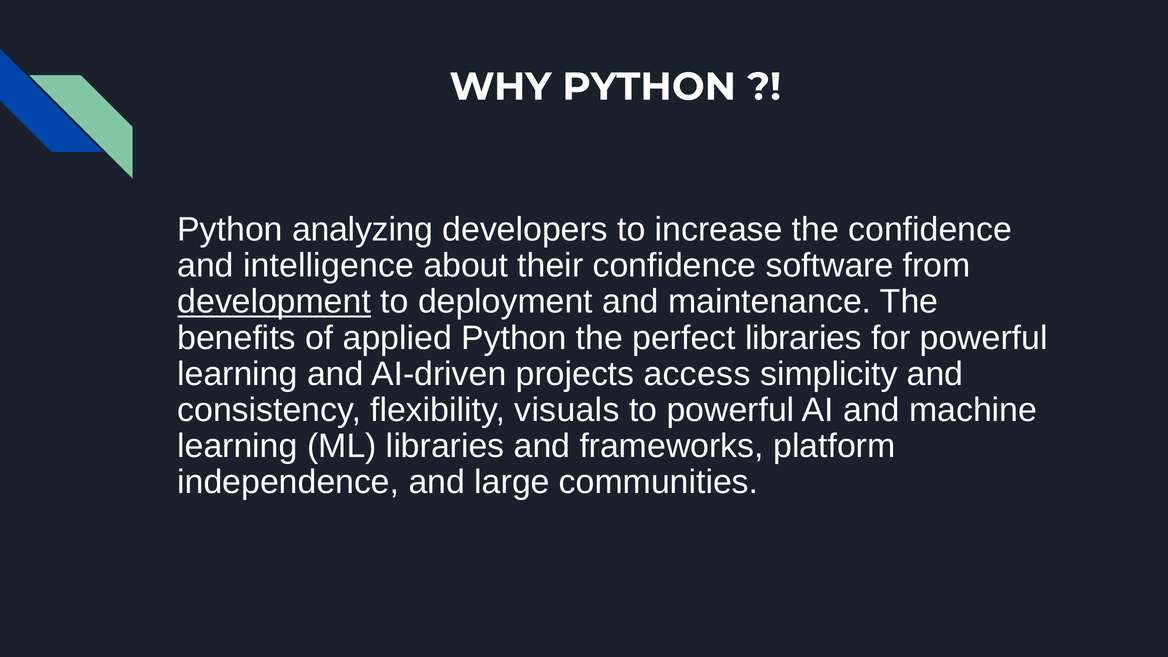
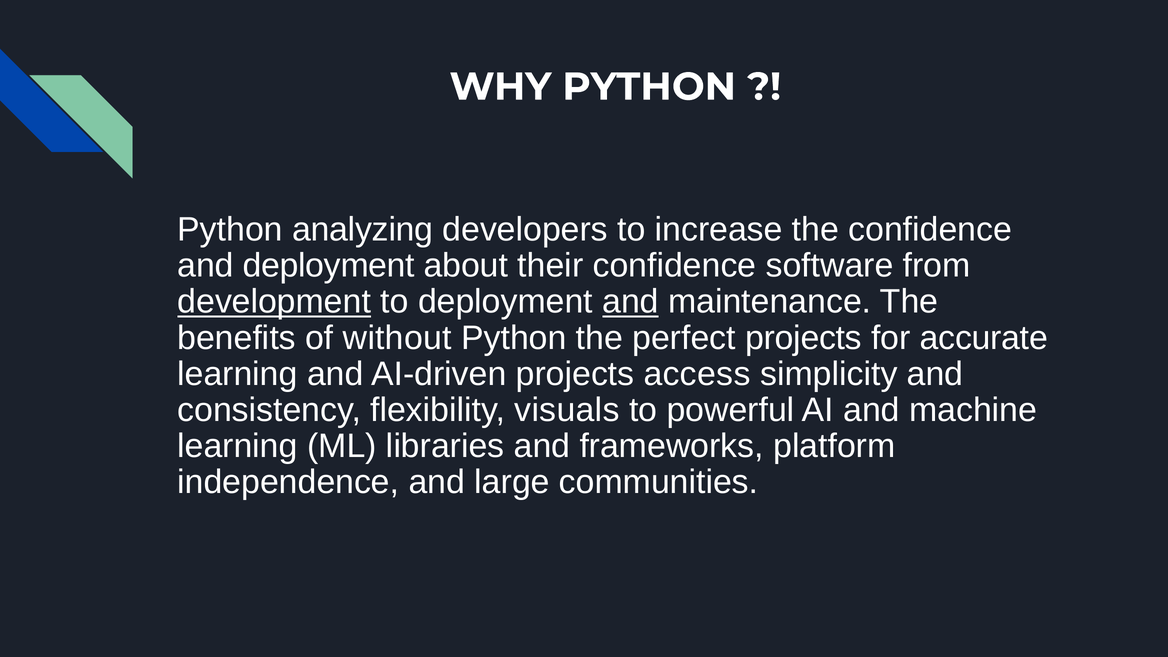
and intelligence: intelligence -> deployment
and at (631, 302) underline: none -> present
applied: applied -> without
perfect libraries: libraries -> projects
for powerful: powerful -> accurate
